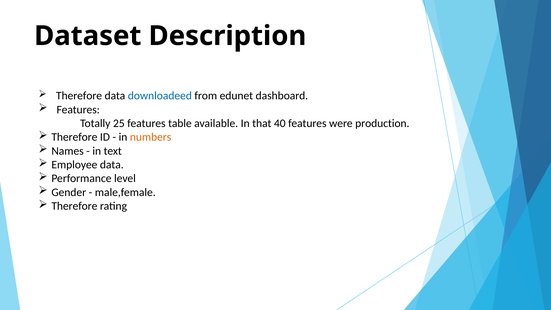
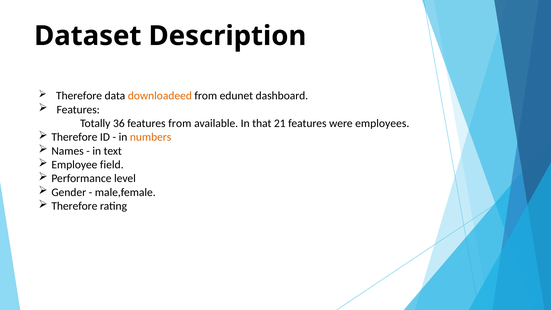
downloadeed colour: blue -> orange
25: 25 -> 36
features table: table -> from
40: 40 -> 21
production: production -> employees
Employee data: data -> field
